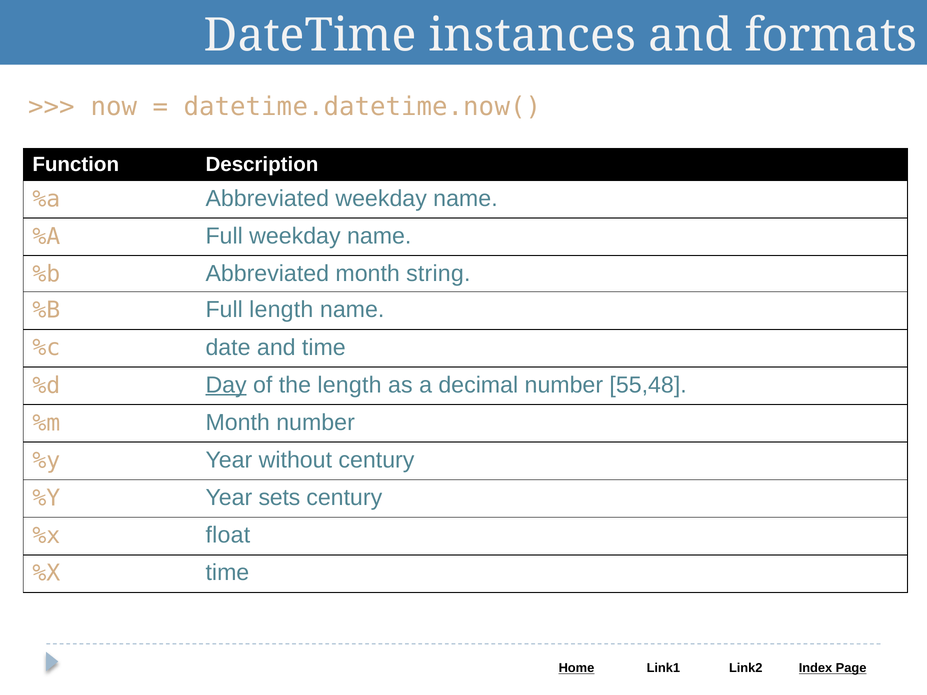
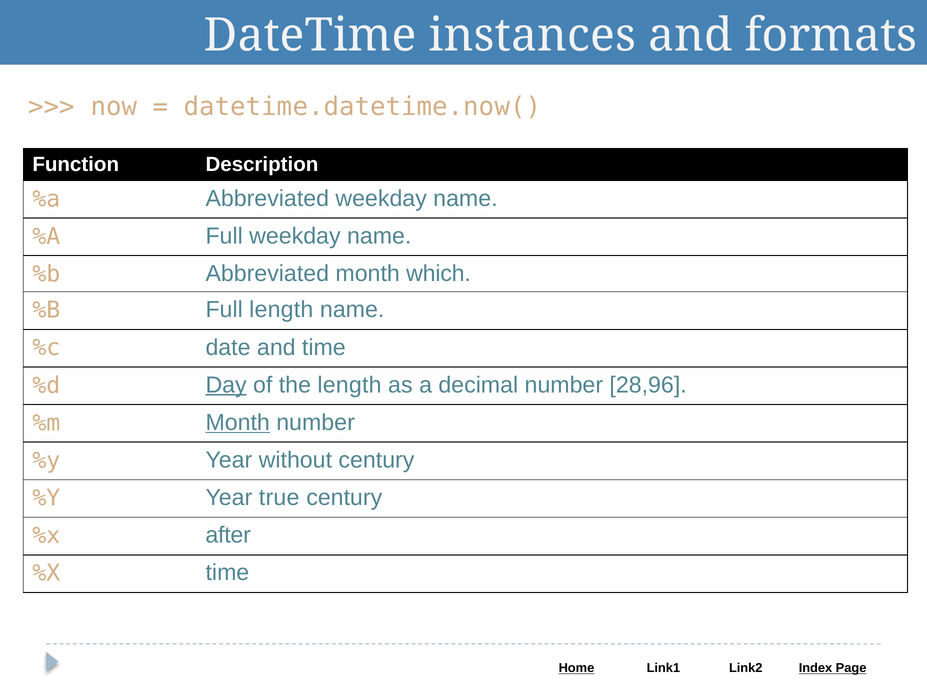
string: string -> which
55,48: 55,48 -> 28,96
Month at (238, 423) underline: none -> present
sets: sets -> true
float: float -> after
